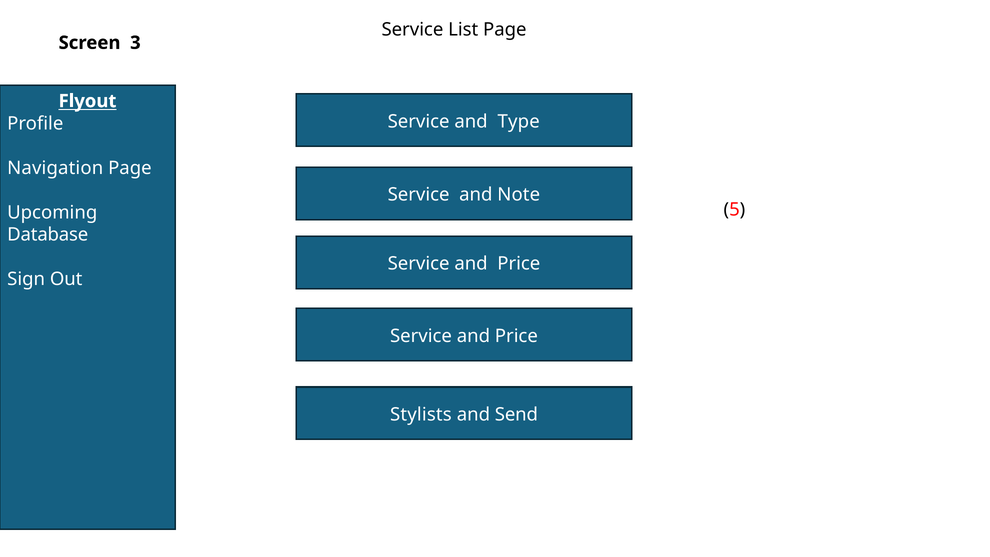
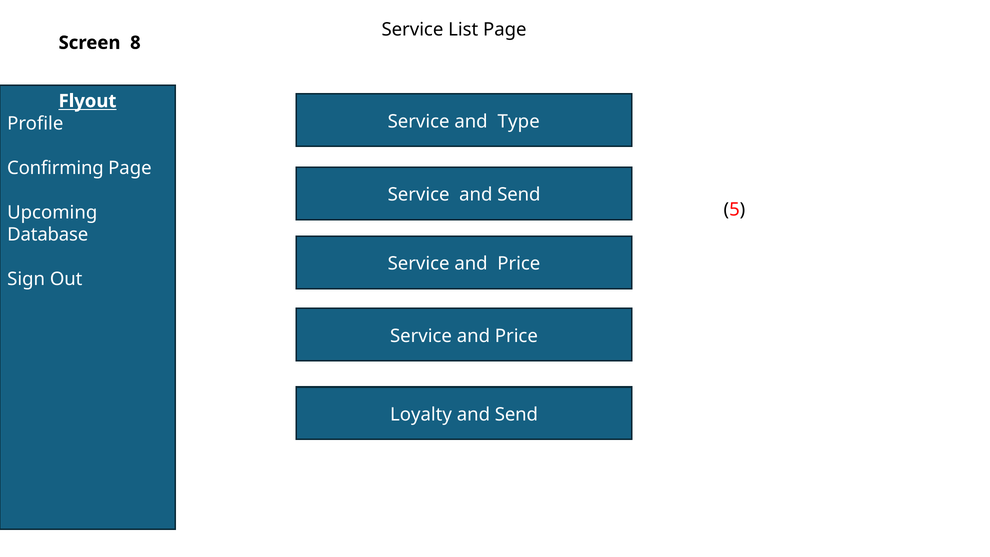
3: 3 -> 8
Navigation: Navigation -> Confirming
Service and Note: Note -> Send
Stylists: Stylists -> Loyalty
